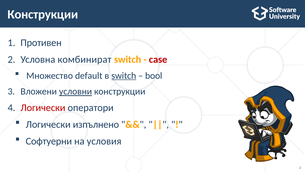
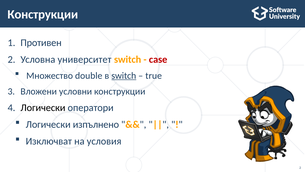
комбинират: комбинират -> университет
default: default -> double
bool: bool -> true
условни underline: present -> none
Логически at (43, 108) colour: red -> black
Софтуерни: Софтуерни -> Изключват
